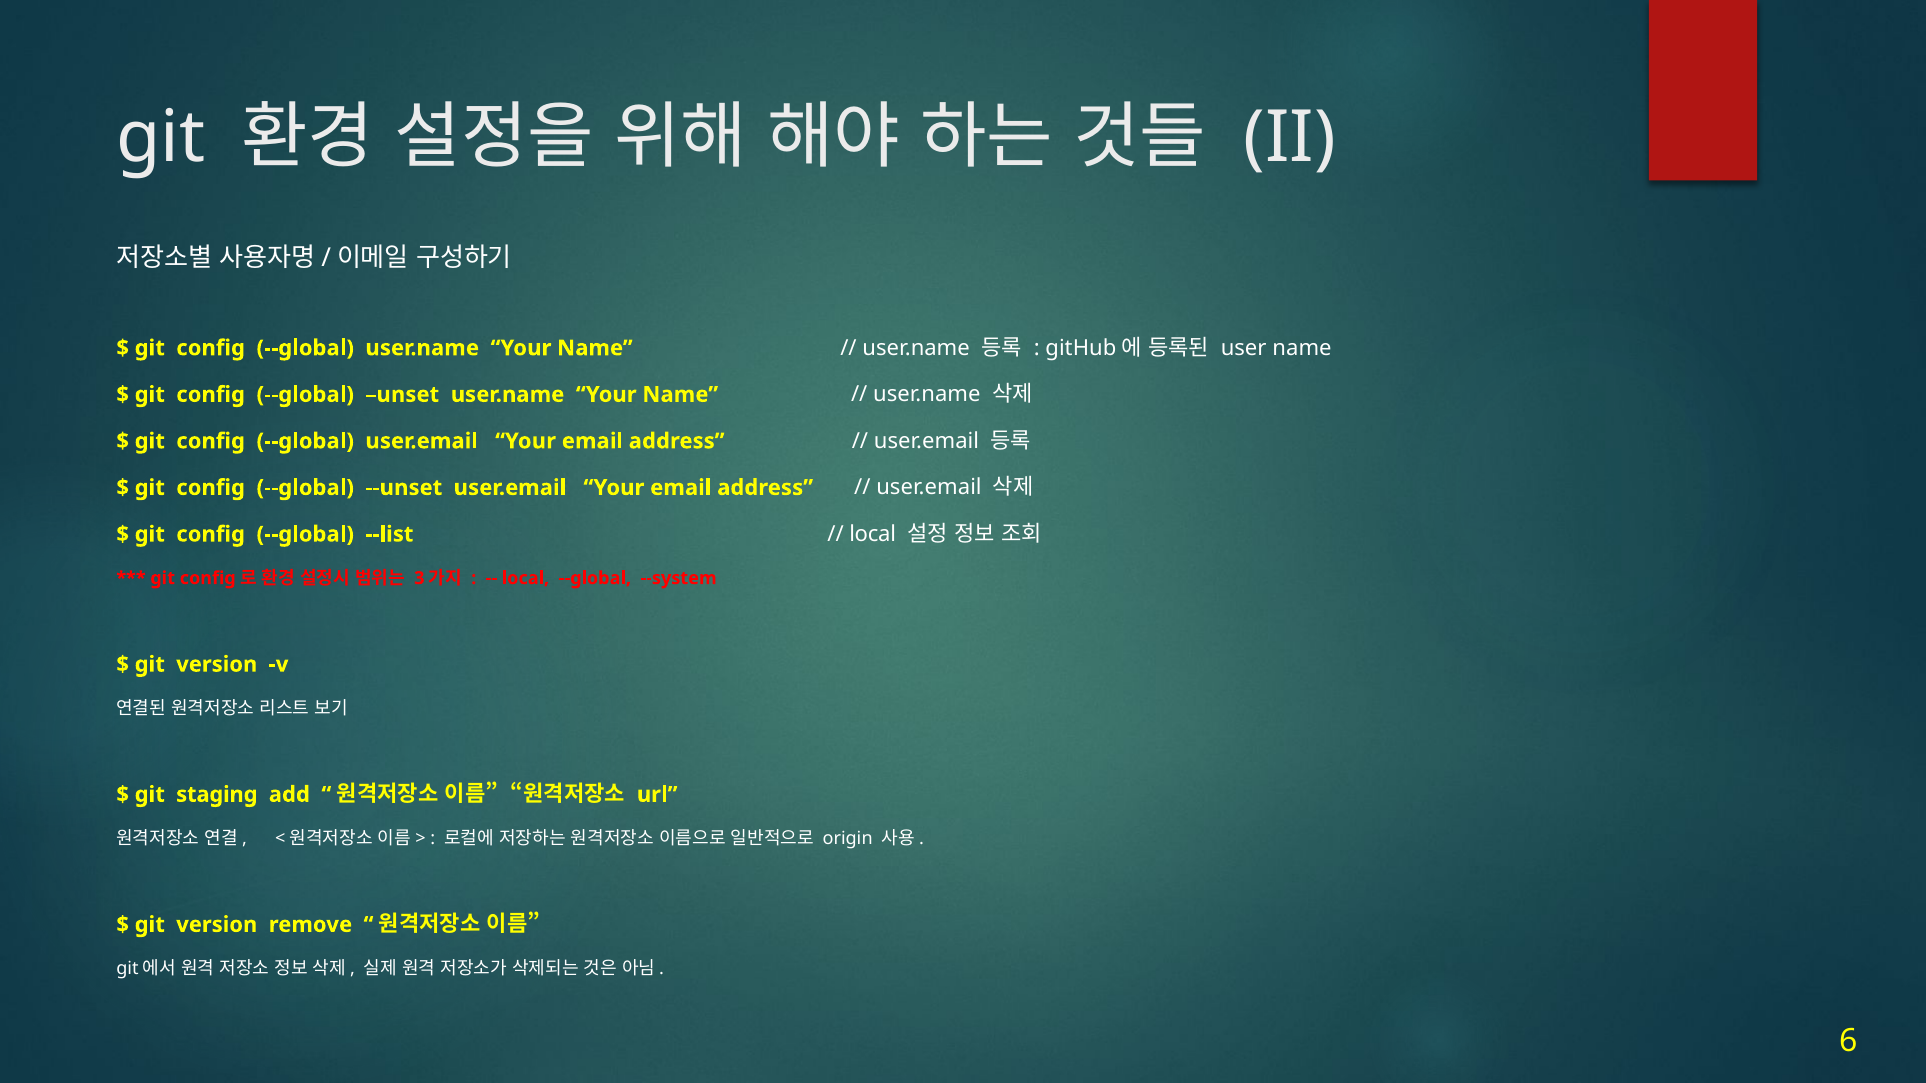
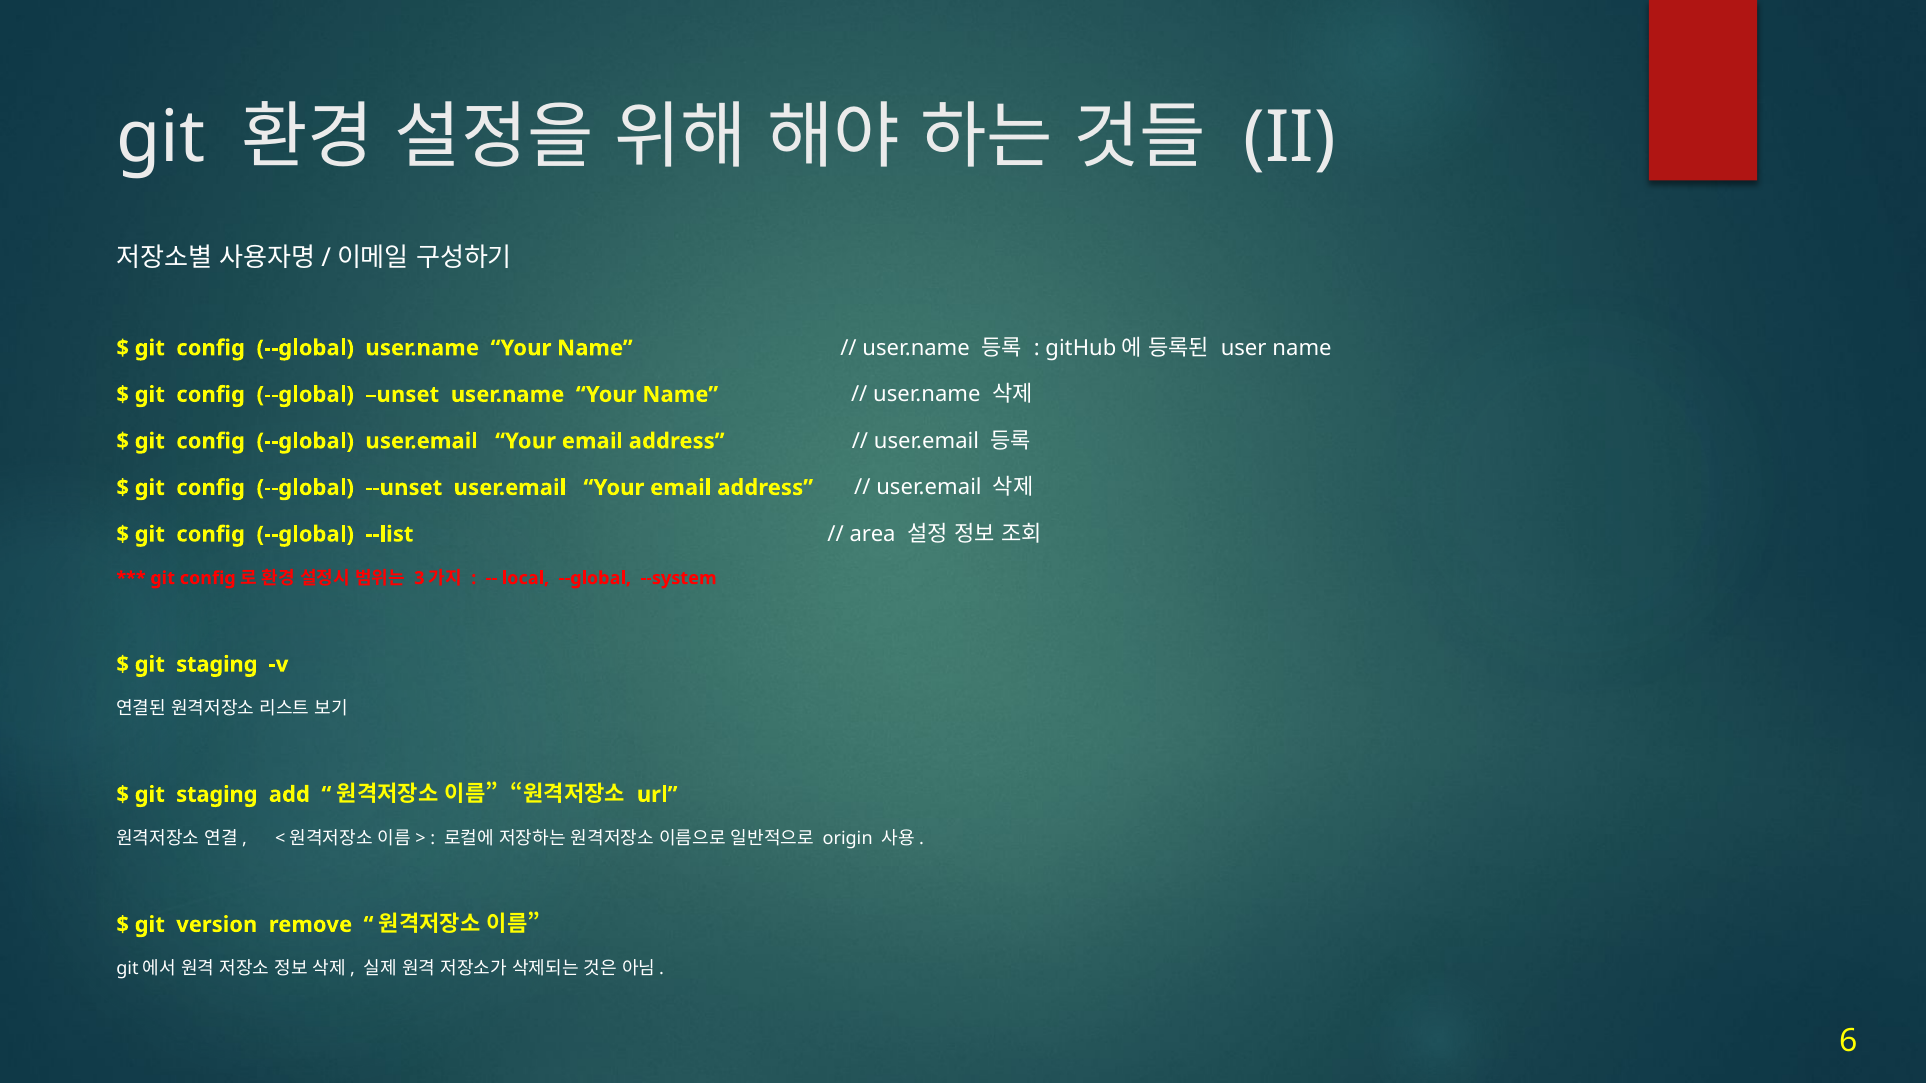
local at (873, 534): local -> area
version at (217, 665): version -> staging
